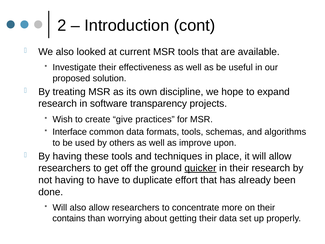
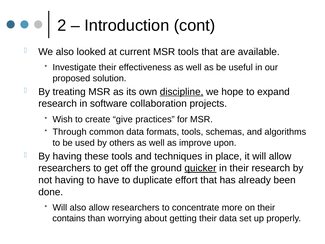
discipline underline: none -> present
transparency: transparency -> collaboration
Interface: Interface -> Through
